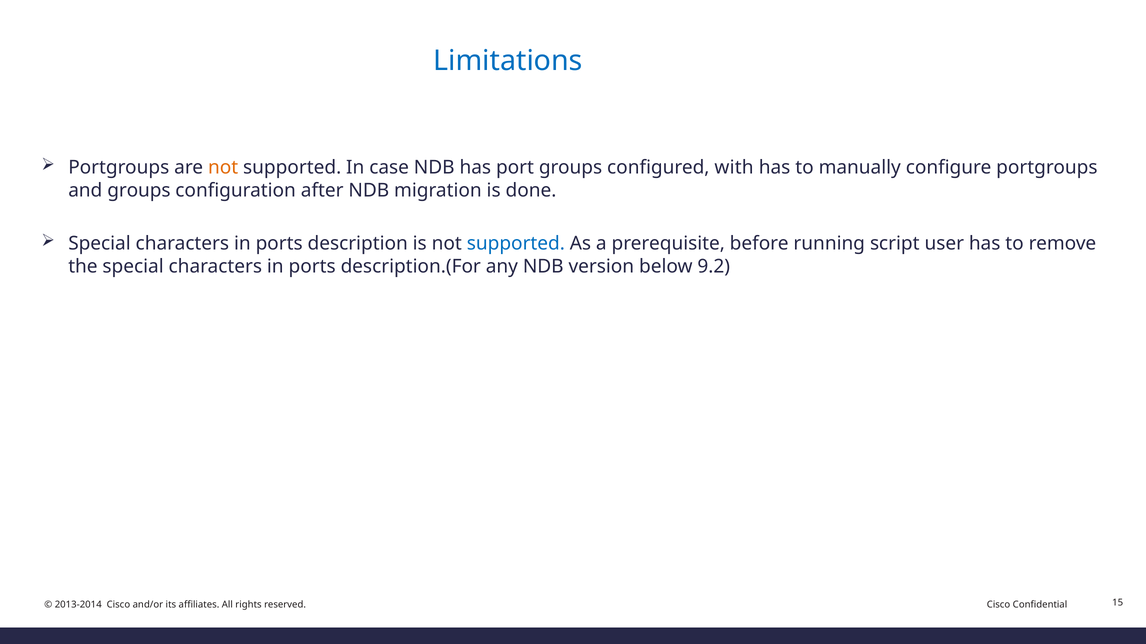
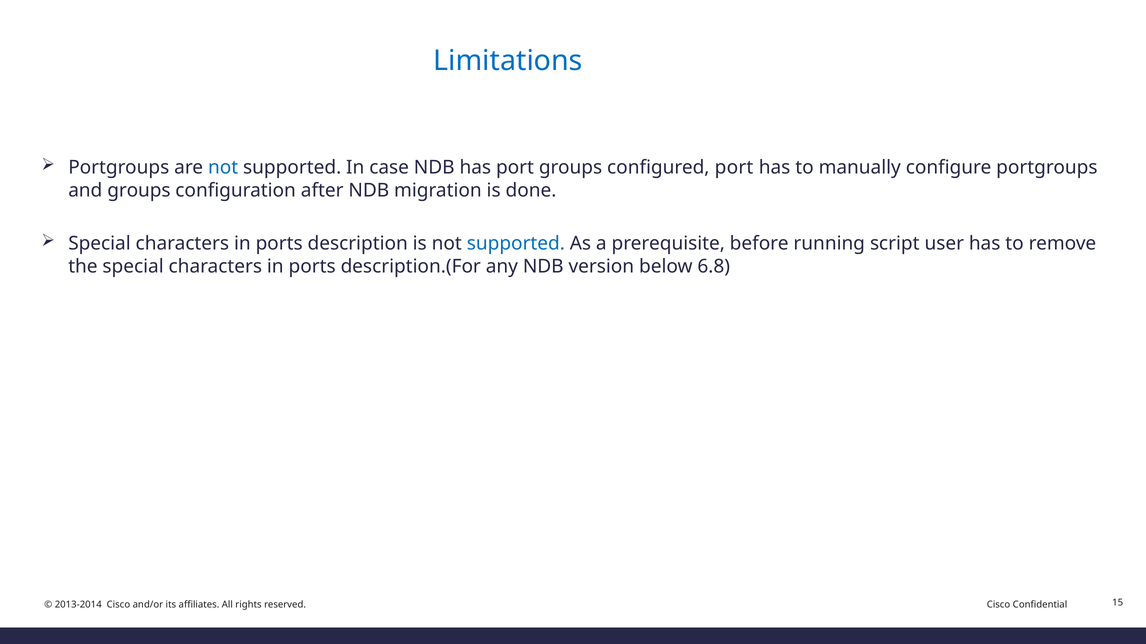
not at (223, 167) colour: orange -> blue
configured with: with -> port
9.2: 9.2 -> 6.8
